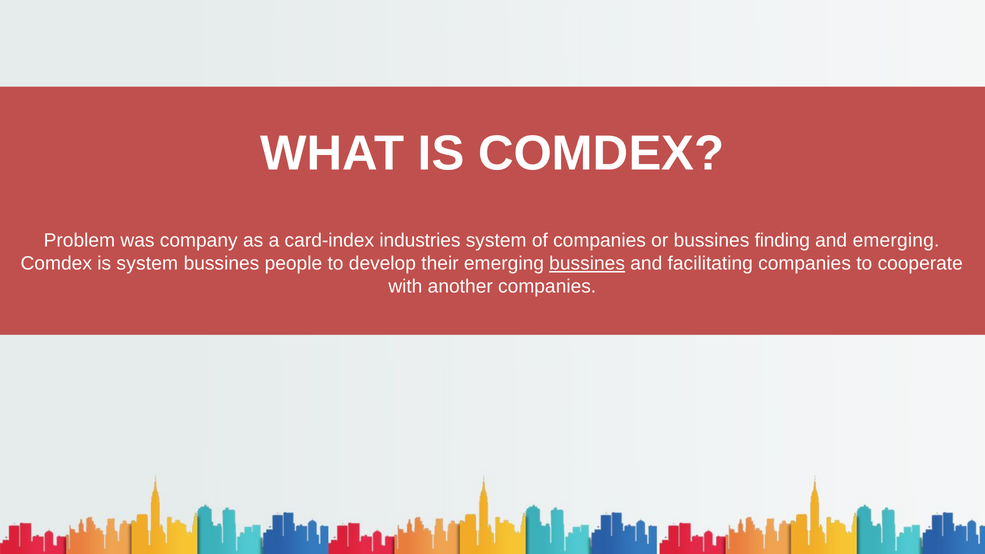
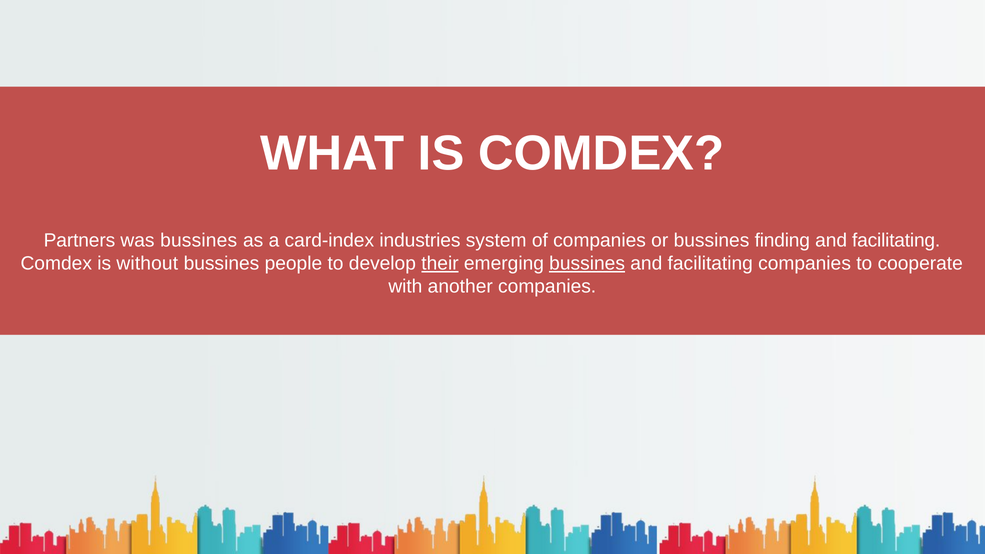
Problem: Problem -> Partners
was company: company -> bussines
emerging at (896, 241): emerging -> facilitating
is system: system -> without
their underline: none -> present
